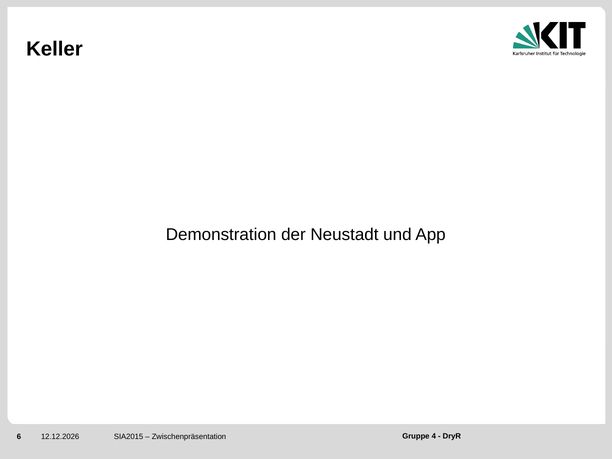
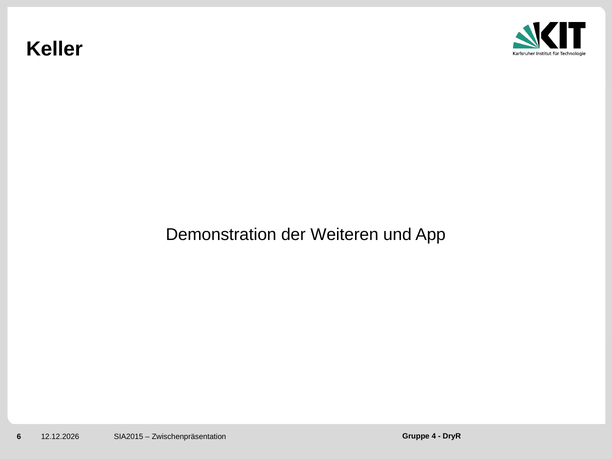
Neustadt: Neustadt -> Weiteren
